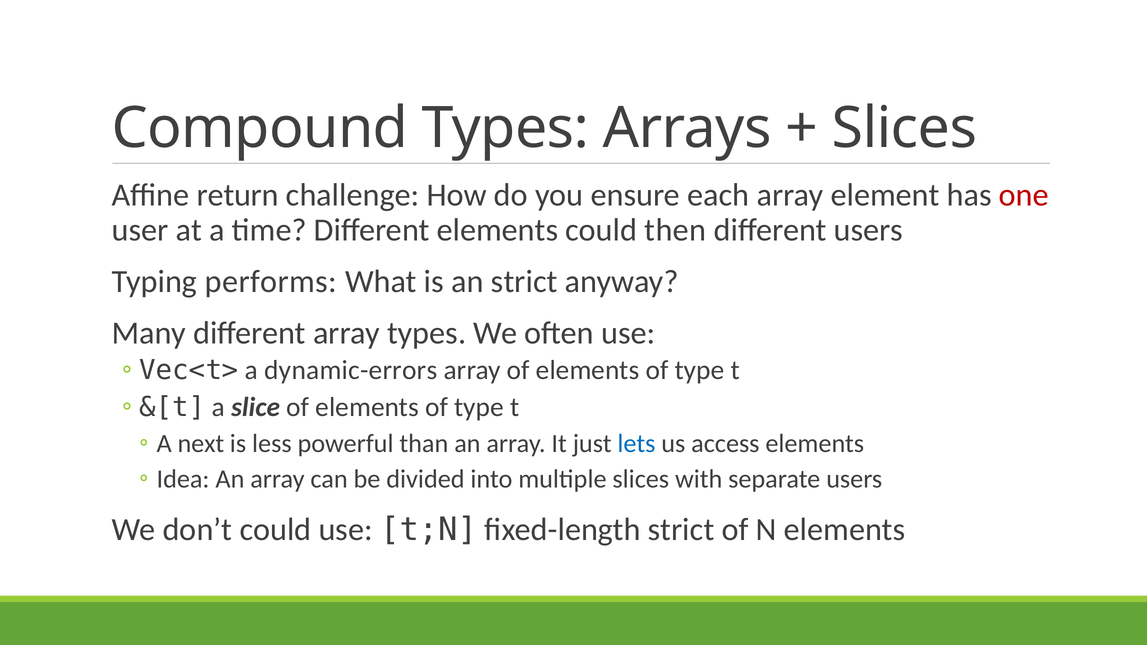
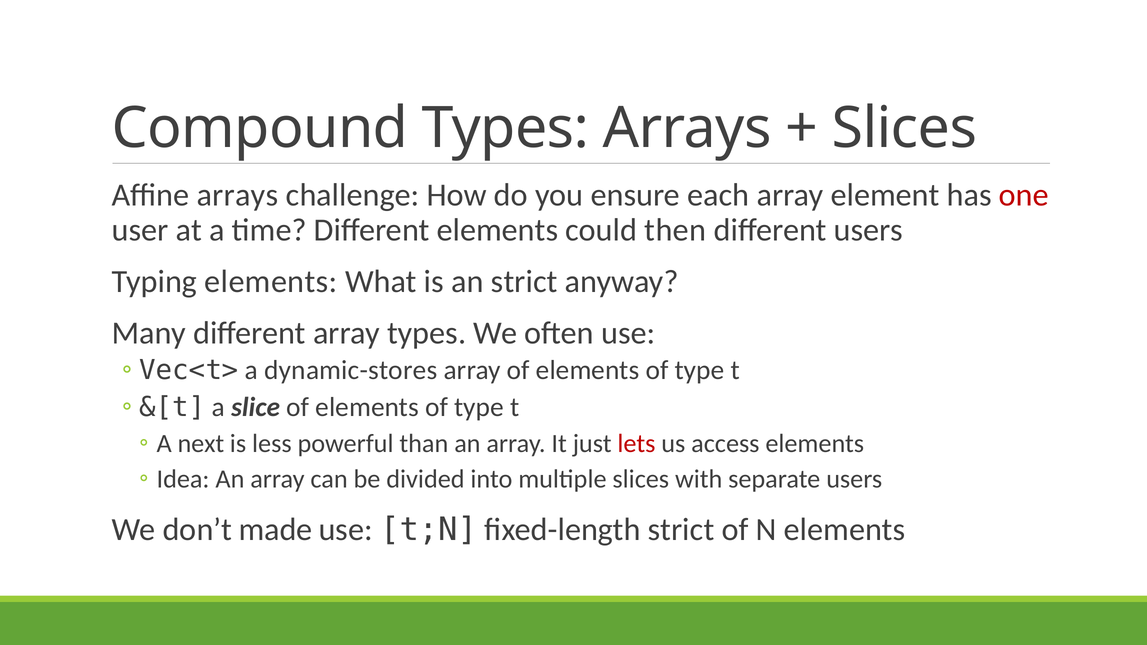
Affine return: return -> arrays
Typing performs: performs -> elements
dynamic-errors: dynamic-errors -> dynamic-stores
lets colour: blue -> red
don’t could: could -> made
